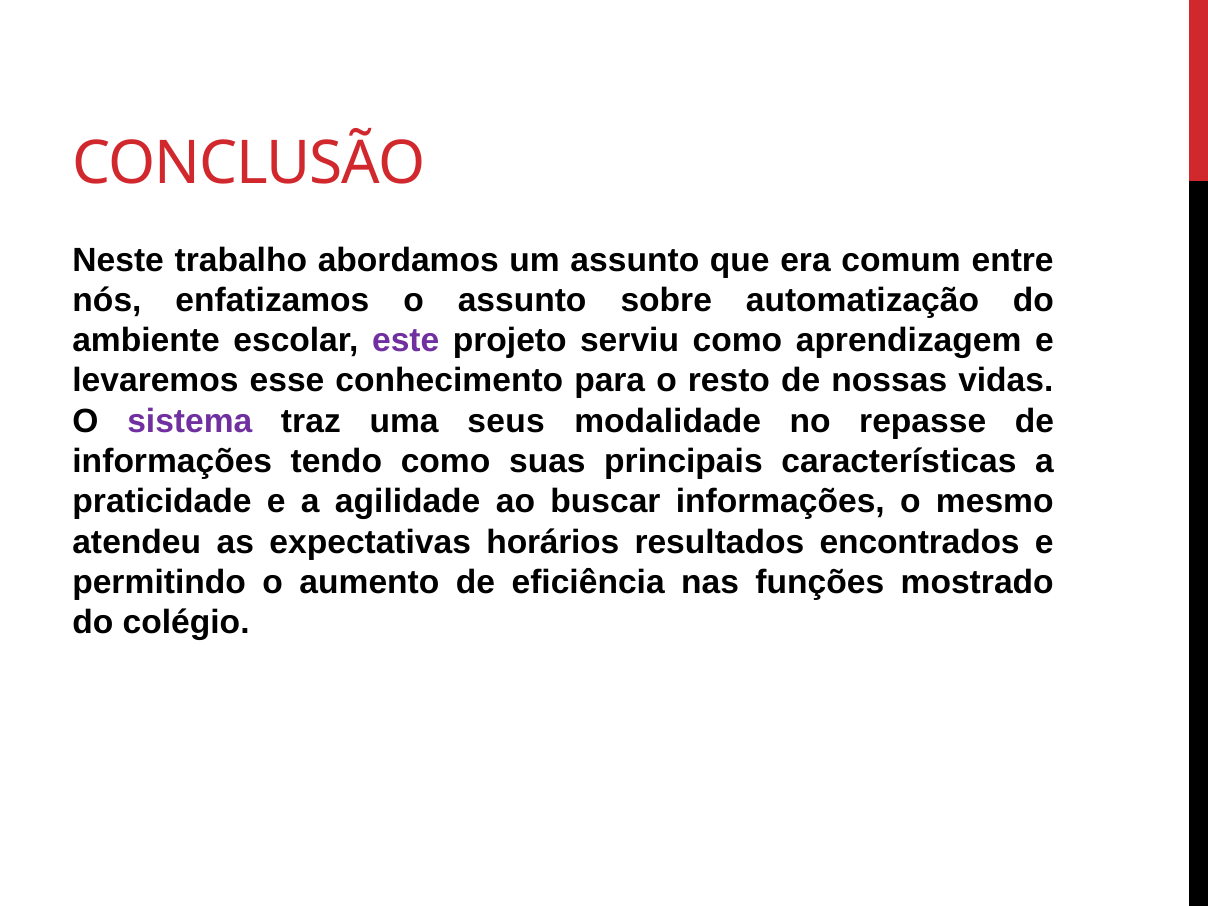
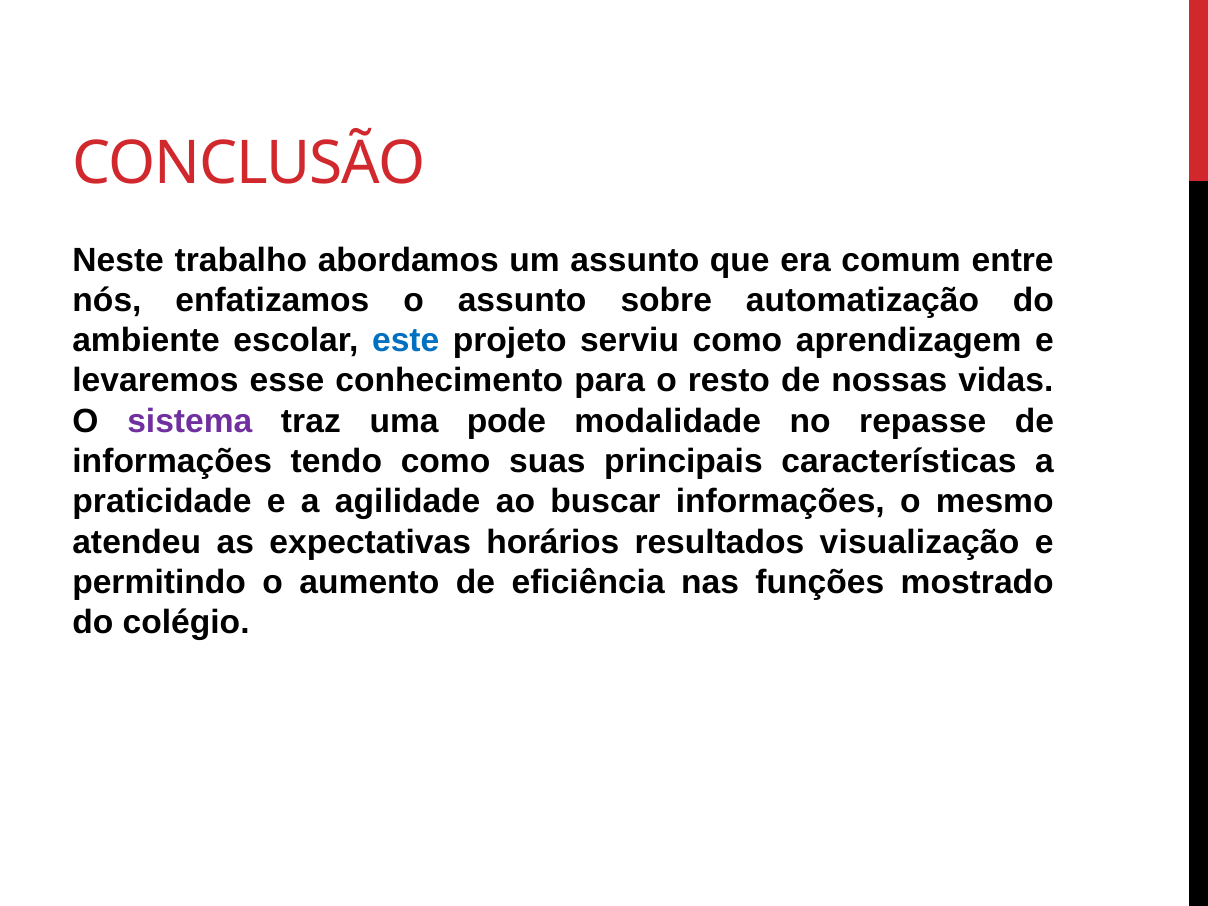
este colour: purple -> blue
seus: seus -> pode
encontrados: encontrados -> visualização
